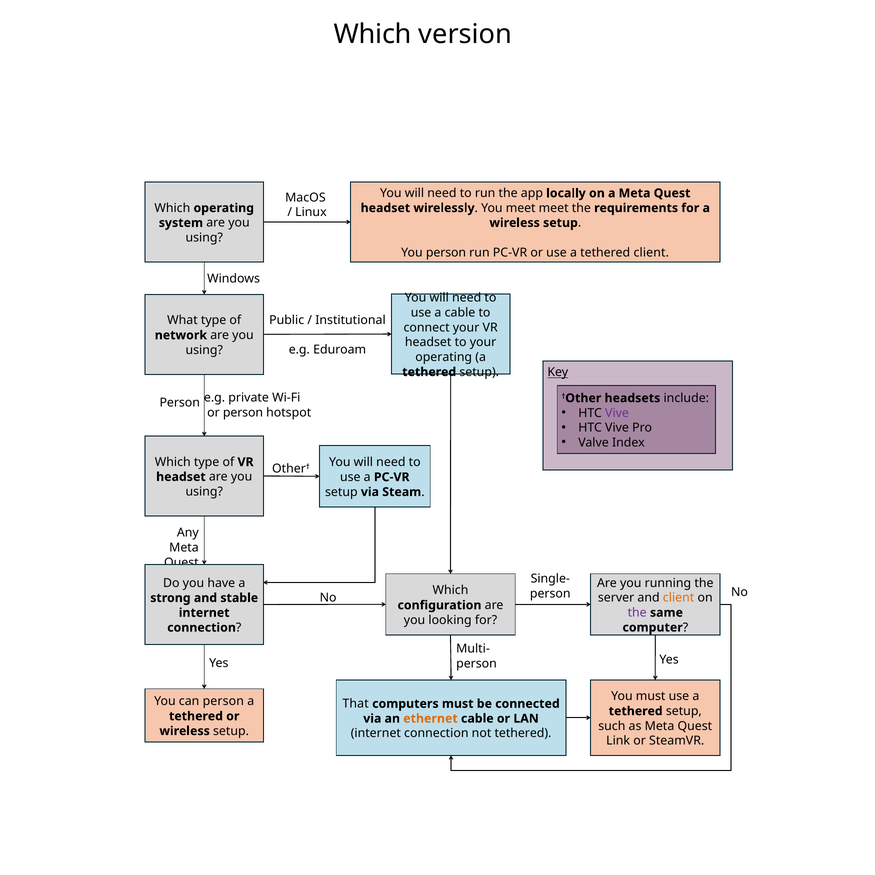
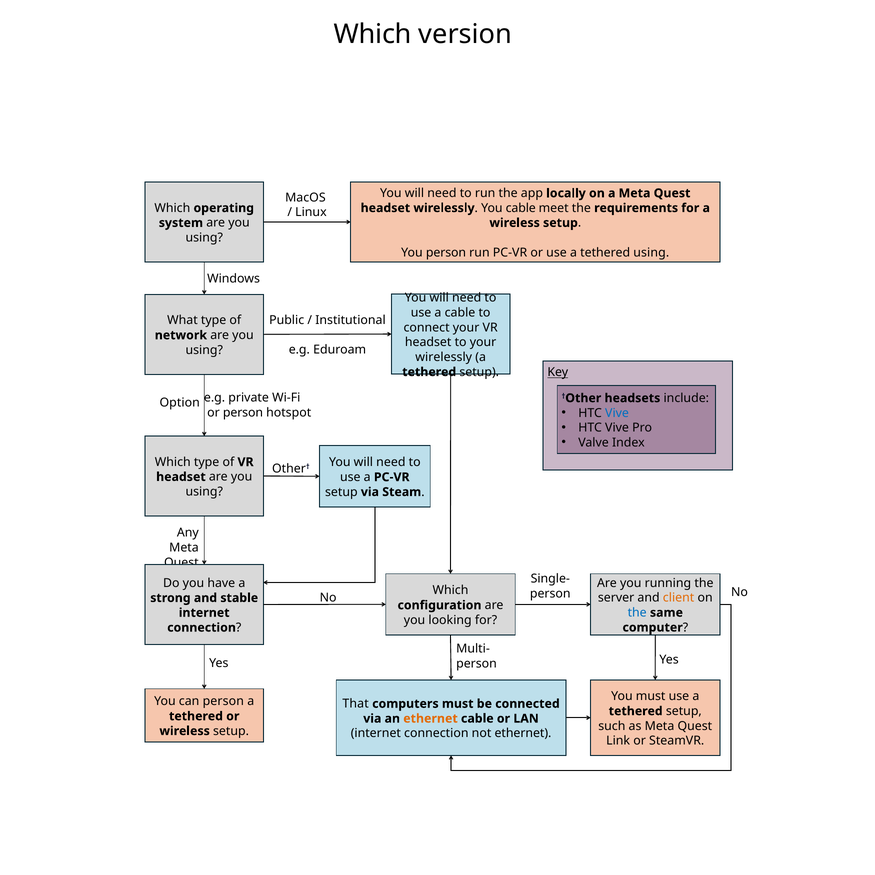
You meet: meet -> cable
tethered client: client -> using
operating at (444, 357): operating -> wirelessly
Person at (180, 403): Person -> Option
Vive at (617, 413) colour: purple -> blue
the at (637, 613) colour: purple -> blue
not tethered: tethered -> ethernet
